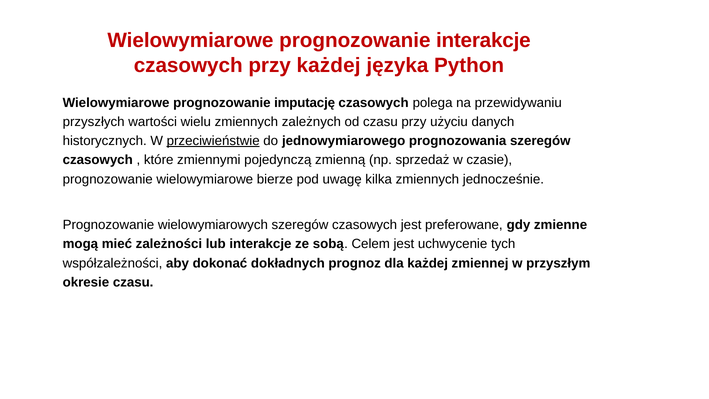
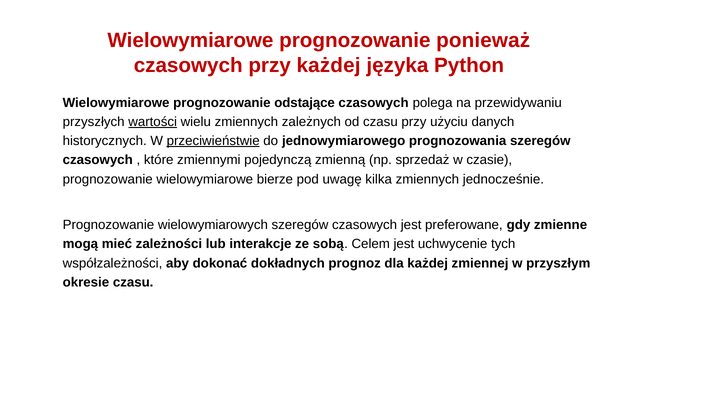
prognozowanie interakcje: interakcje -> ponieważ
imputację: imputację -> odstające
wartości underline: none -> present
